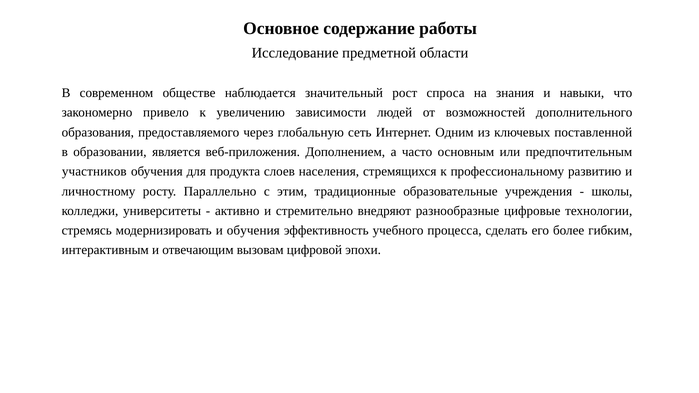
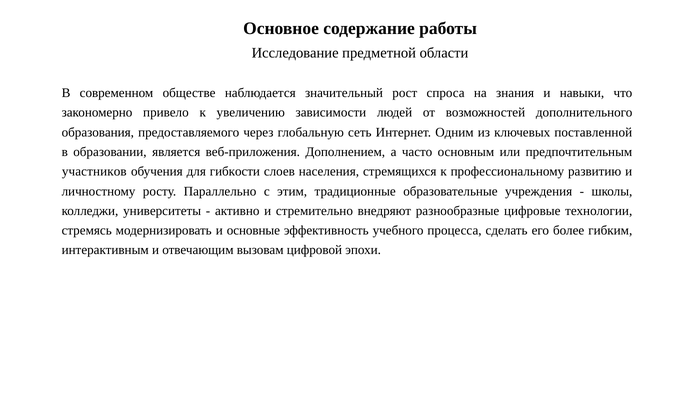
продукта: продукта -> гибкости
и обучения: обучения -> основные
